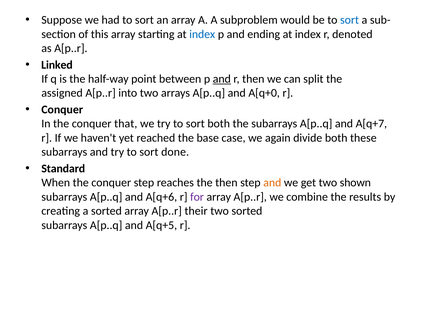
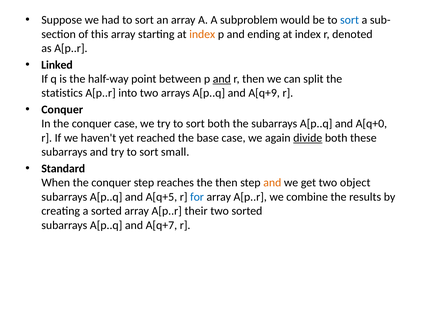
index at (202, 34) colour: blue -> orange
assigned: assigned -> statistics
A[q+0: A[q+0 -> A[q+9
conquer that: that -> case
A[q+7: A[q+7 -> A[q+0
divide underline: none -> present
done: done -> small
shown: shown -> object
A[q+6: A[q+6 -> A[q+5
for colour: purple -> blue
A[q+5: A[q+5 -> A[q+7
